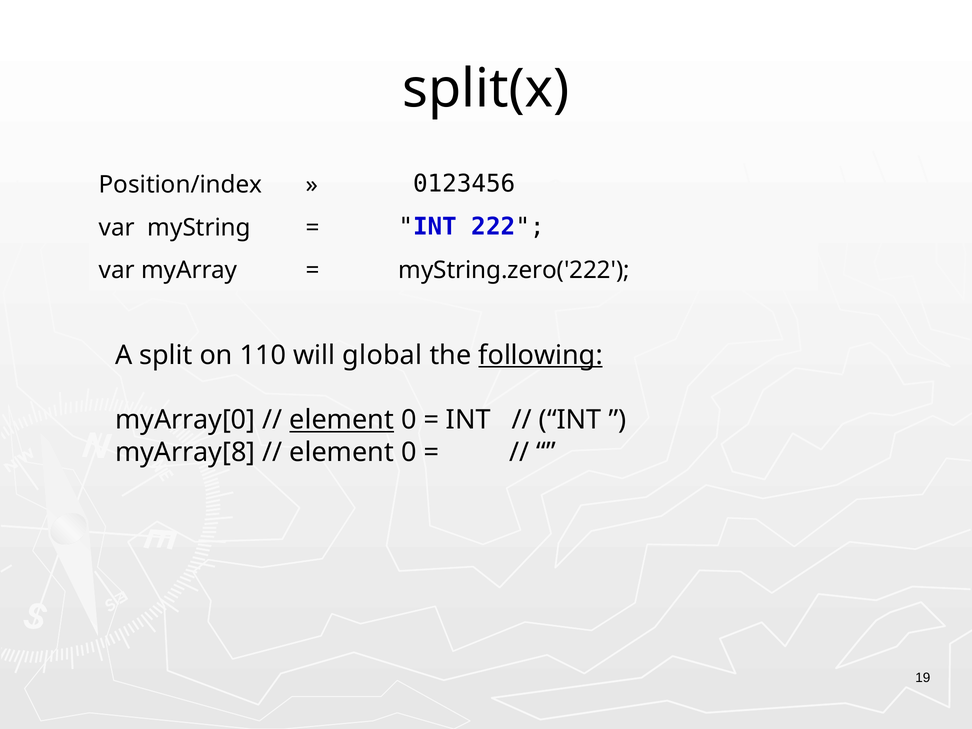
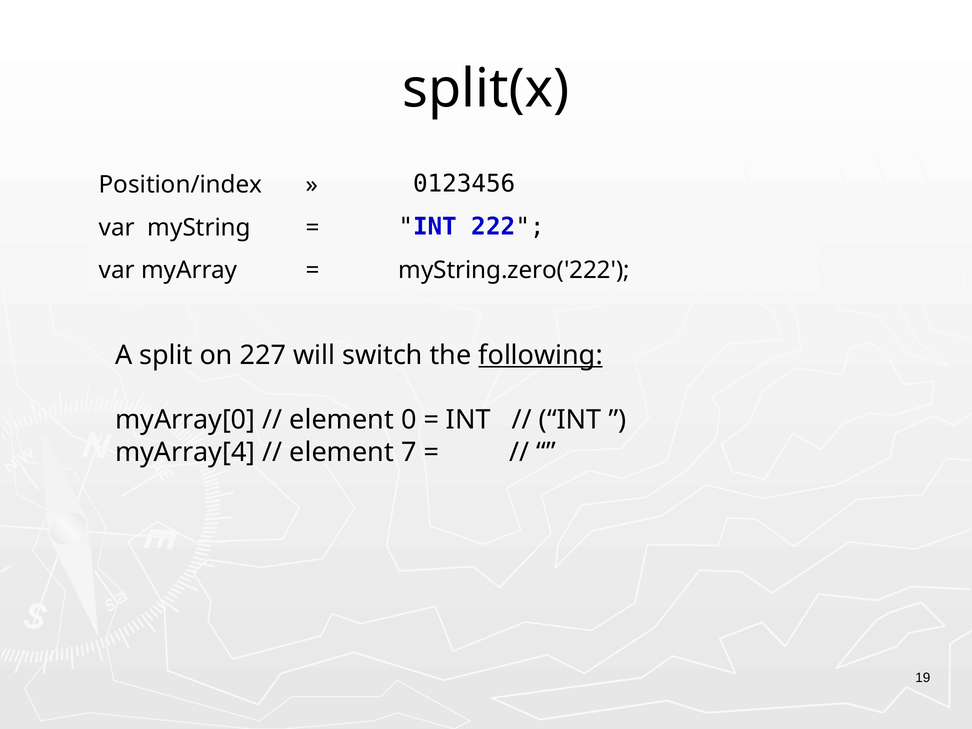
110: 110 -> 227
global: global -> switch
element at (342, 420) underline: present -> none
myArray[8: myArray[8 -> myArray[4
0 at (409, 452): 0 -> 7
